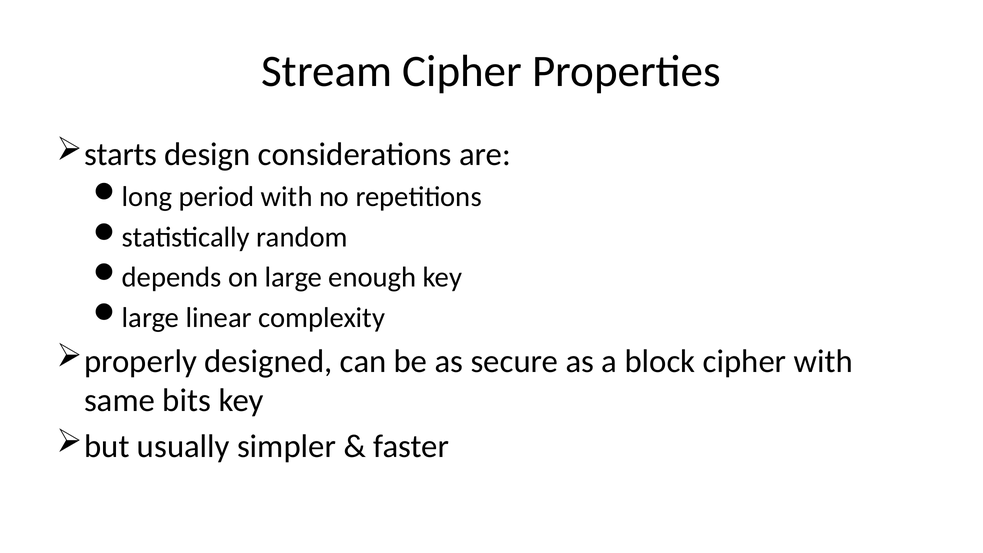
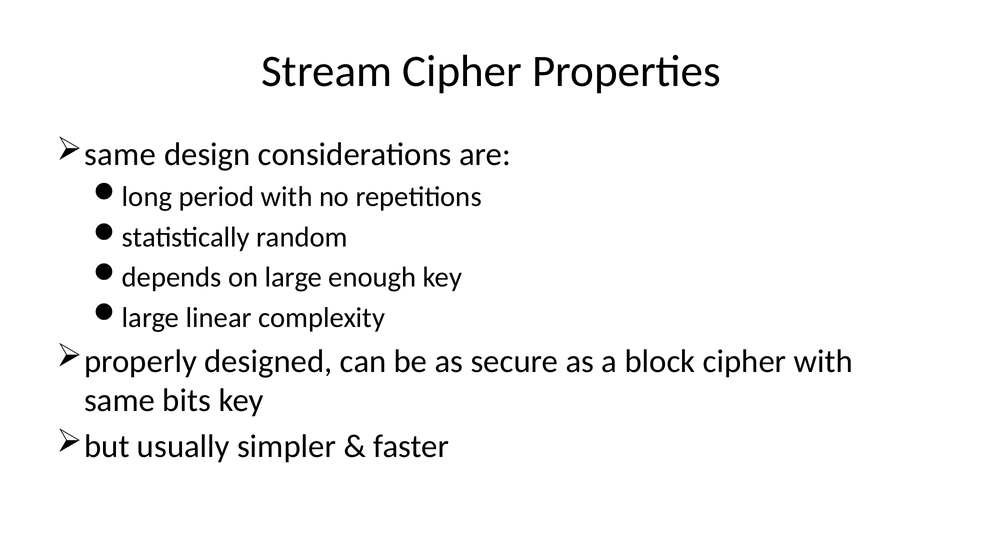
starts at (121, 155): starts -> same
